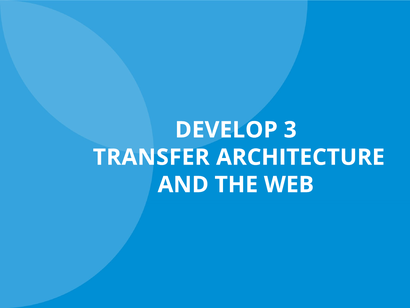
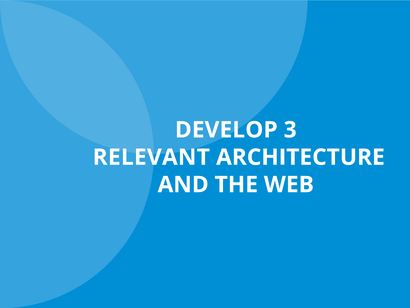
TRANSFER: TRANSFER -> RELEVANT
